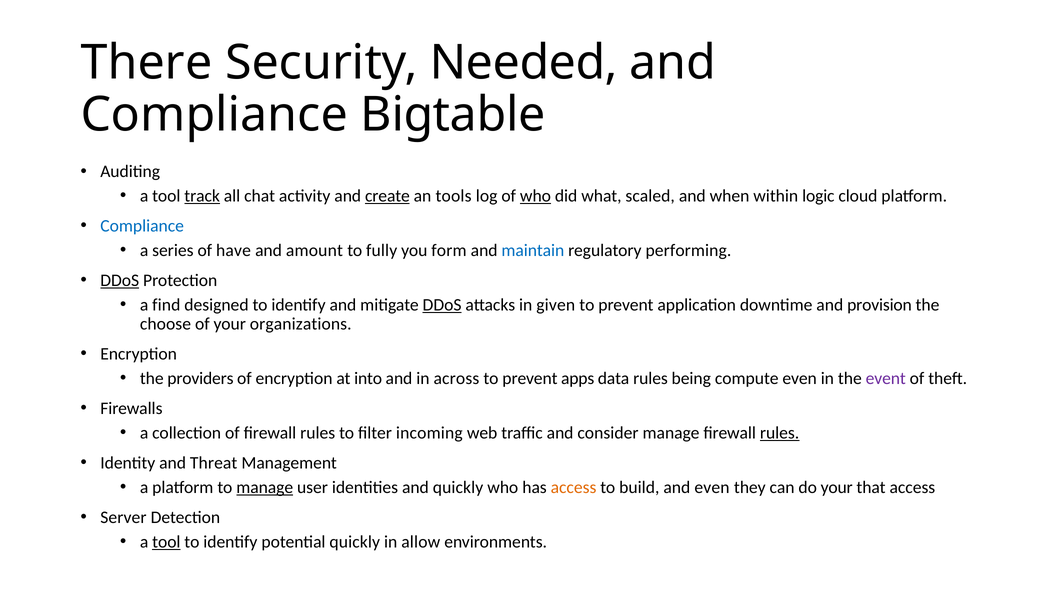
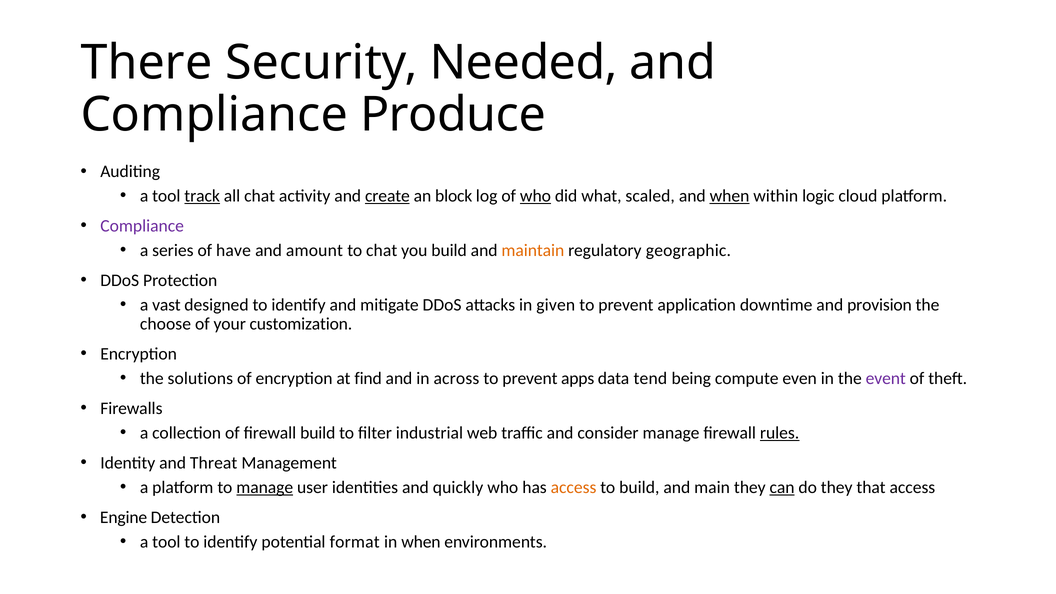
Bigtable: Bigtable -> Produce
tools: tools -> block
when at (730, 196) underline: none -> present
Compliance at (142, 226) colour: blue -> purple
to fully: fully -> chat
you form: form -> build
maintain colour: blue -> orange
performing: performing -> geographic
DDoS at (120, 280) underline: present -> none
find: find -> vast
DDoS at (442, 305) underline: present -> none
organizations: organizations -> customization
providers: providers -> solutions
into: into -> find
data rules: rules -> tend
of firewall rules: rules -> build
incoming: incoming -> industrial
and even: even -> main
can underline: none -> present
do your: your -> they
Server: Server -> Engine
tool at (166, 542) underline: present -> none
potential quickly: quickly -> format
in allow: allow -> when
